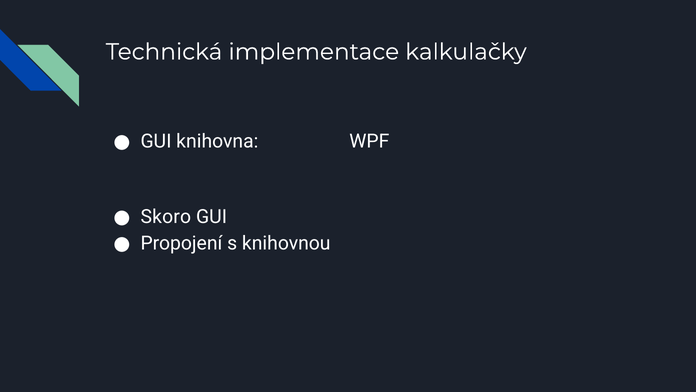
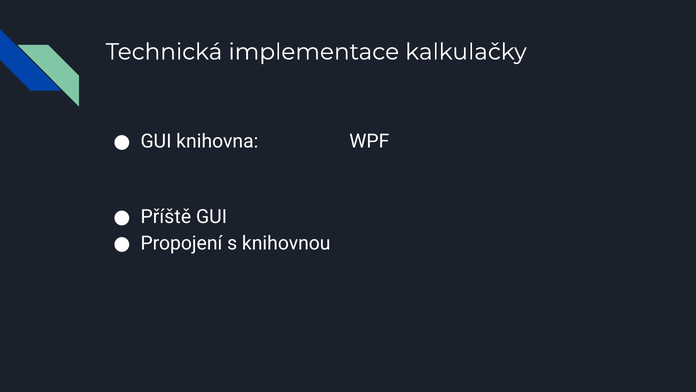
Skoro: Skoro -> Příště
